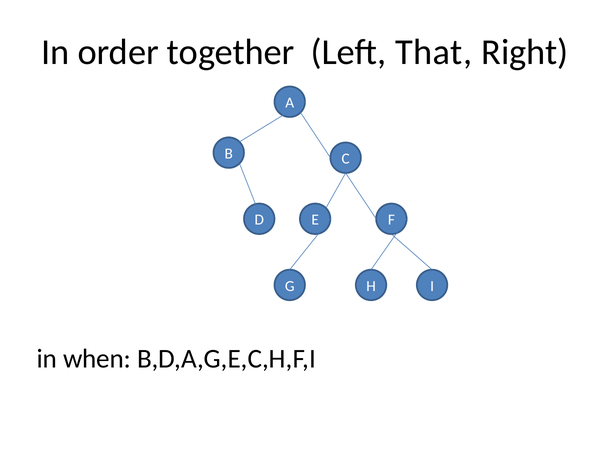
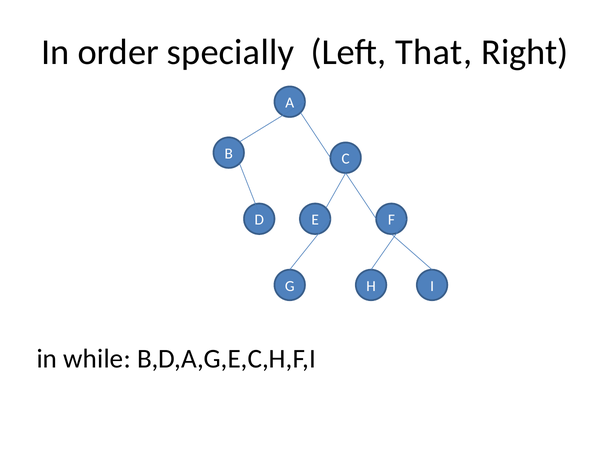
together: together -> specially
when: when -> while
